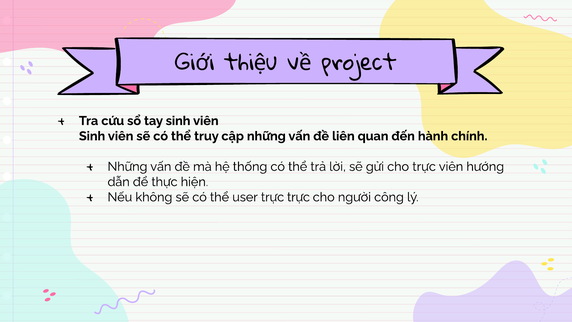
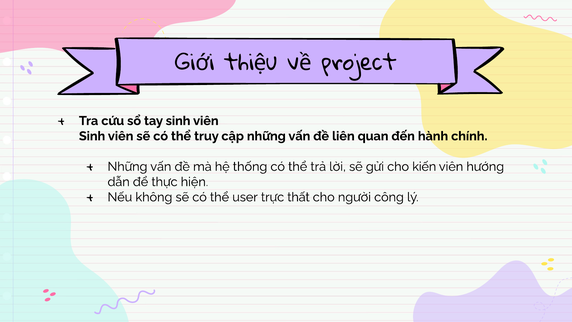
cho trực: trực -> kiến
trực trực: trực -> thất
